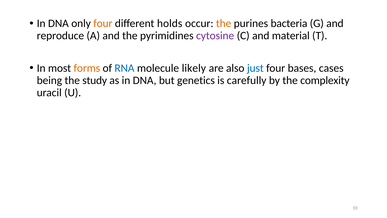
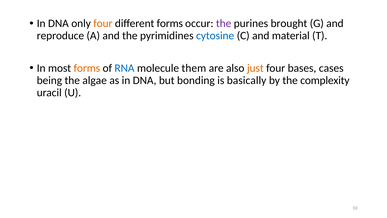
different holds: holds -> forms
the at (224, 23) colour: orange -> purple
bacteria: bacteria -> brought
cytosine colour: purple -> blue
likely: likely -> them
just colour: blue -> orange
study: study -> algae
genetics: genetics -> bonding
carefully: carefully -> basically
